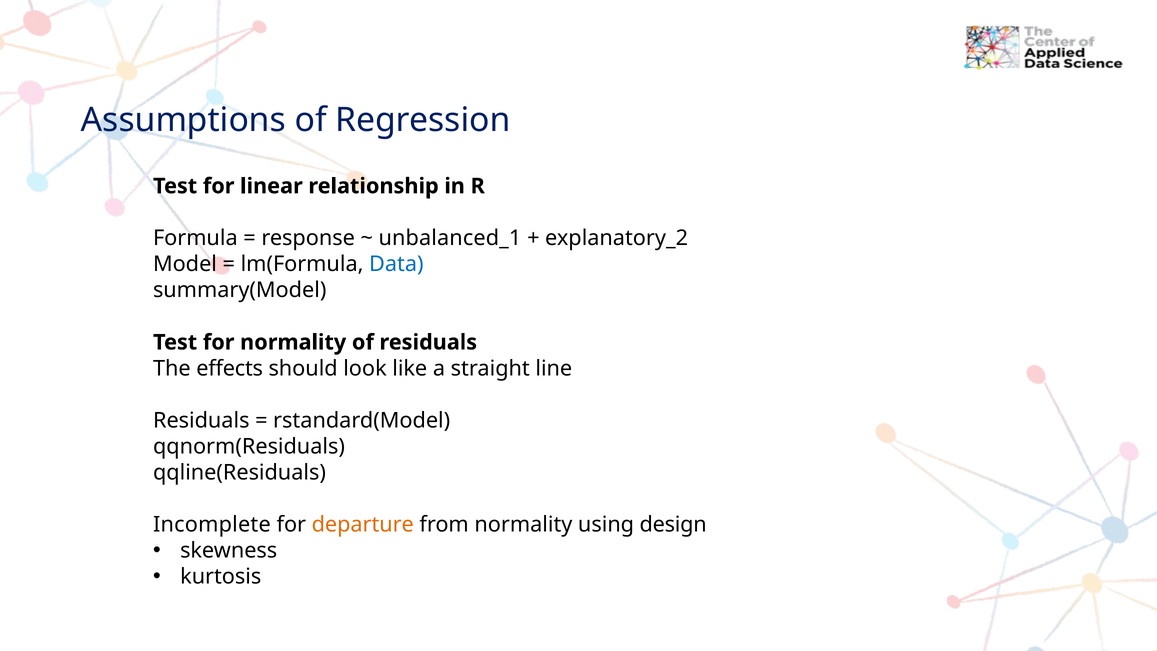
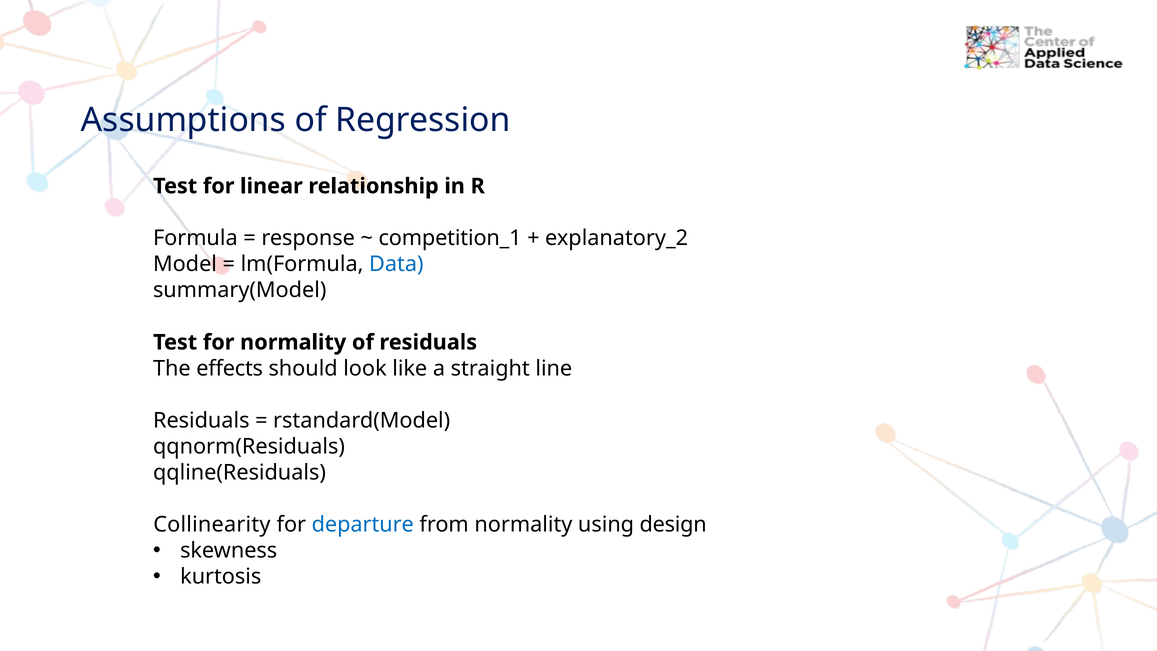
unbalanced_1: unbalanced_1 -> competition_1
Incomplete: Incomplete -> Collinearity
departure colour: orange -> blue
